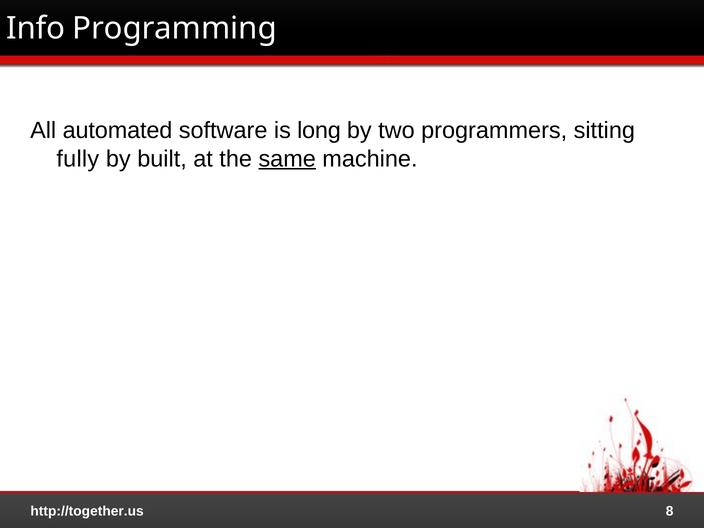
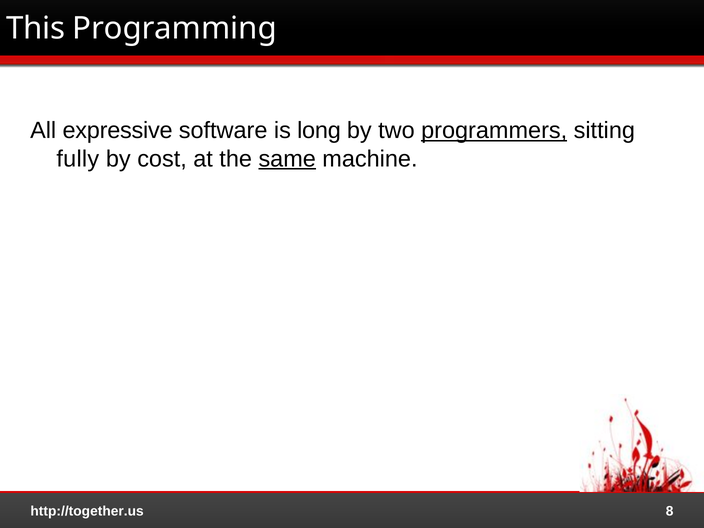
Info: Info -> This
automated: automated -> expressive
programmers underline: none -> present
built: built -> cost
